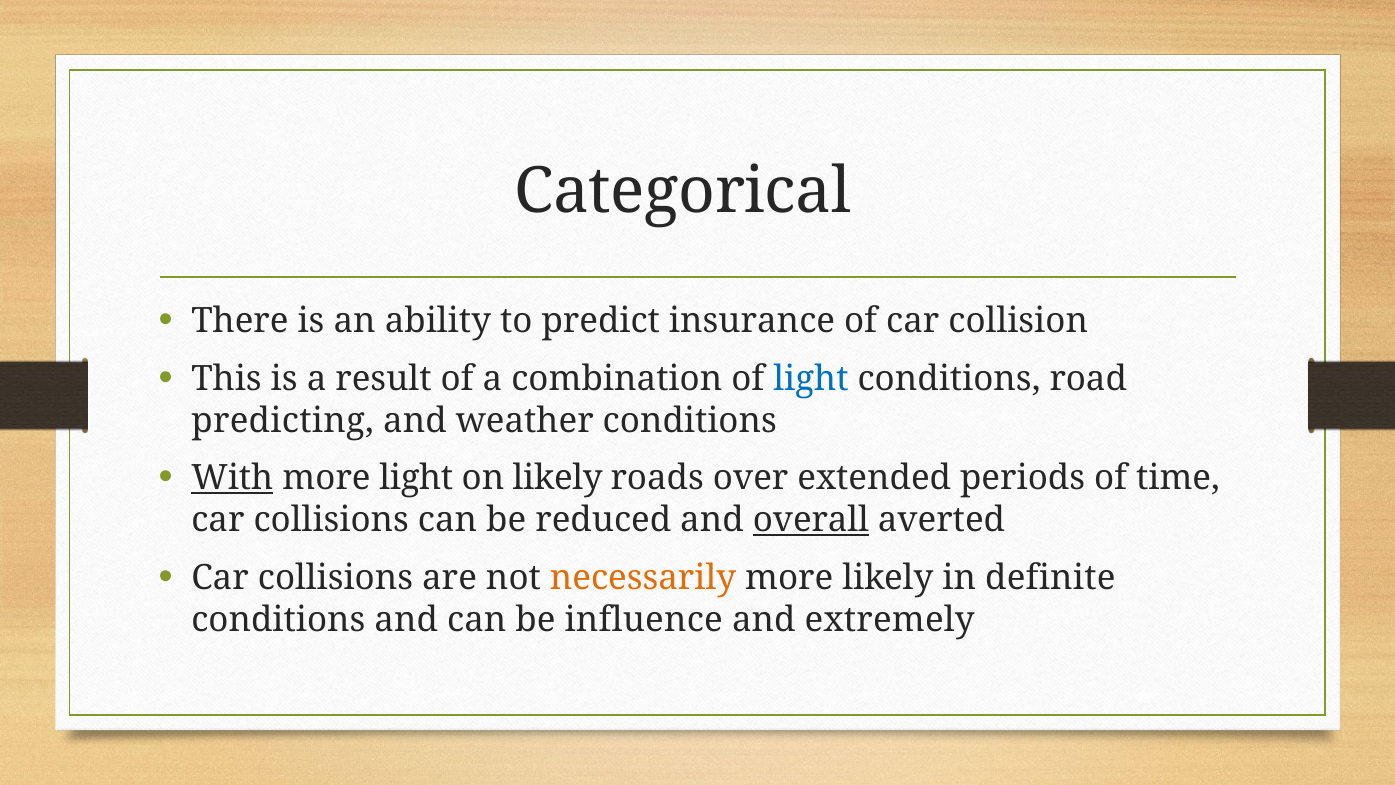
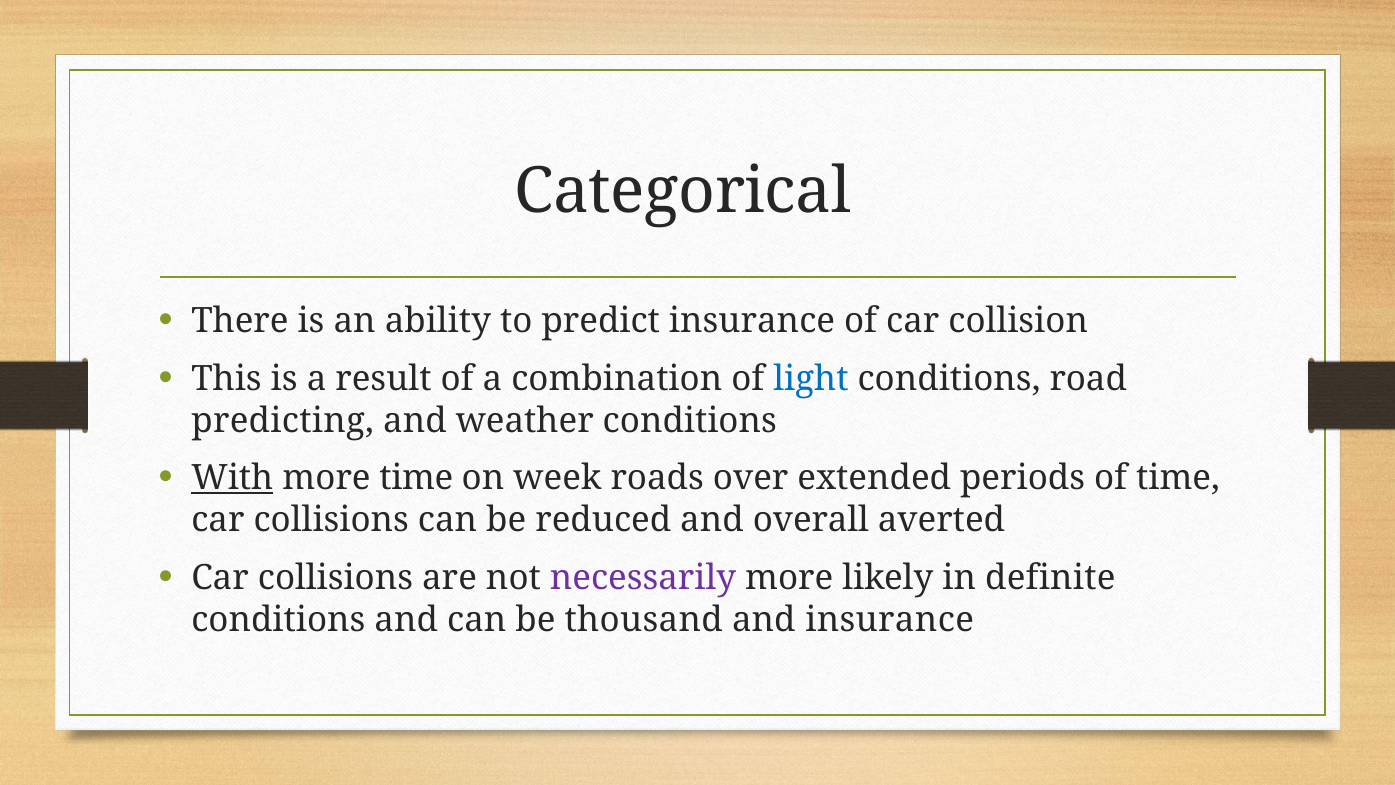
more light: light -> time
on likely: likely -> week
overall underline: present -> none
necessarily colour: orange -> purple
influence: influence -> thousand
and extremely: extremely -> insurance
